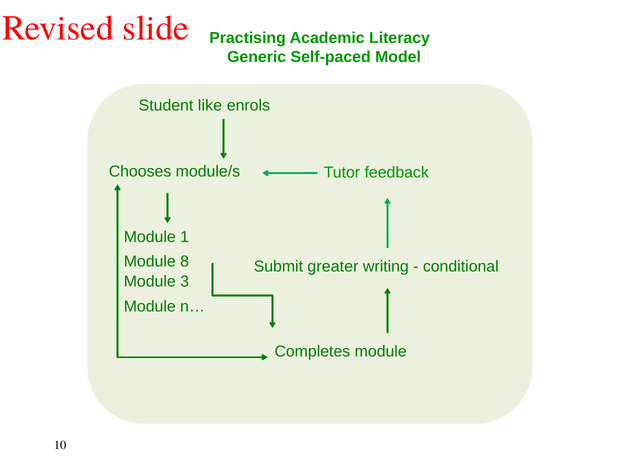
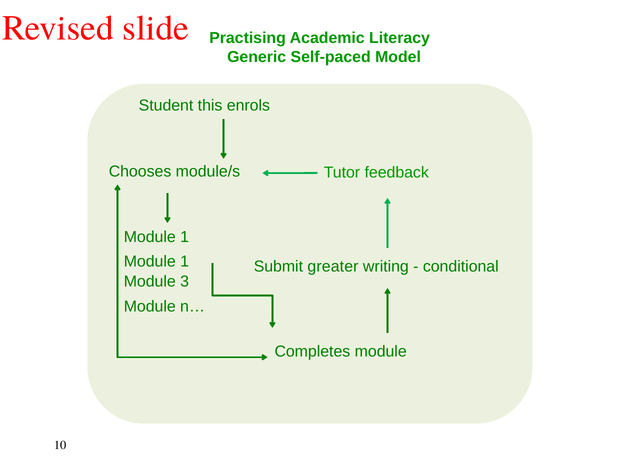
like: like -> this
8 at (185, 262): 8 -> 1
